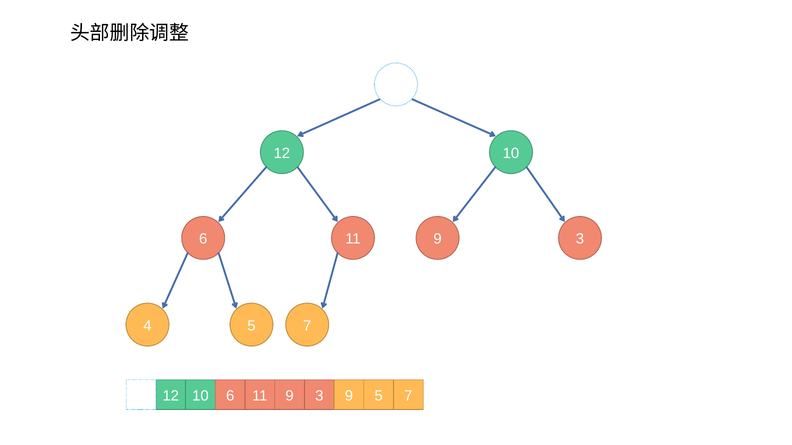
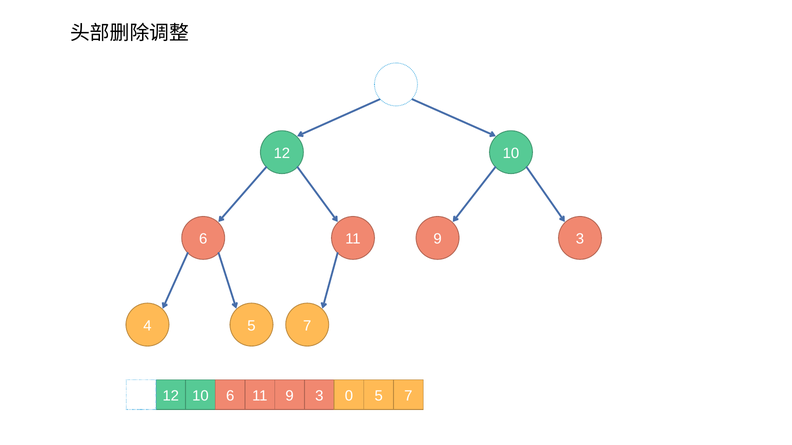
3 9: 9 -> 0
